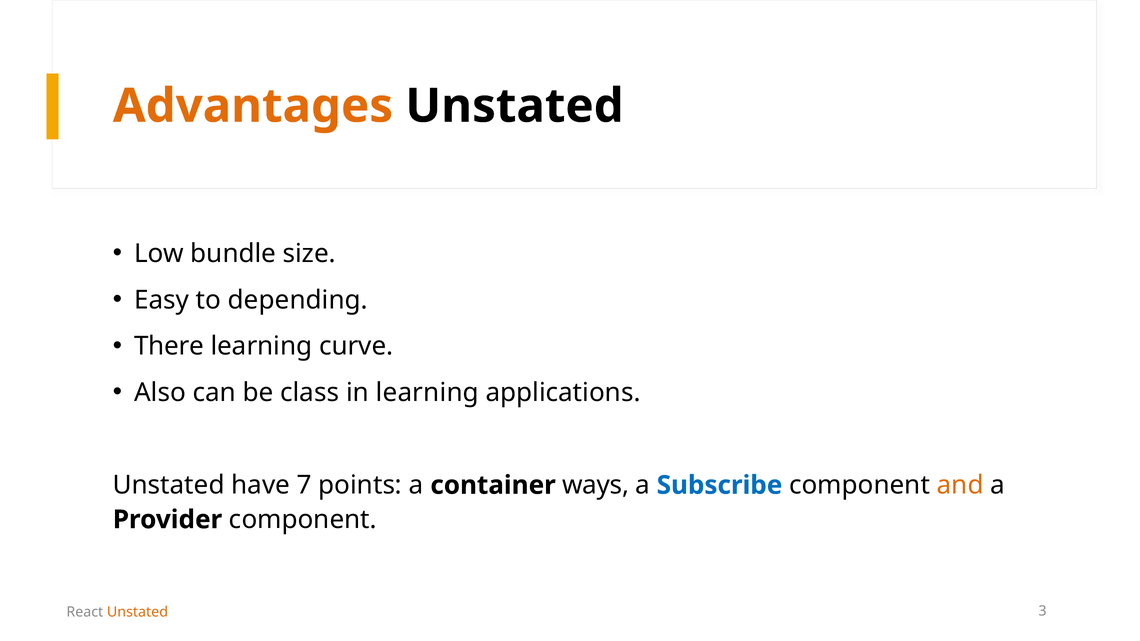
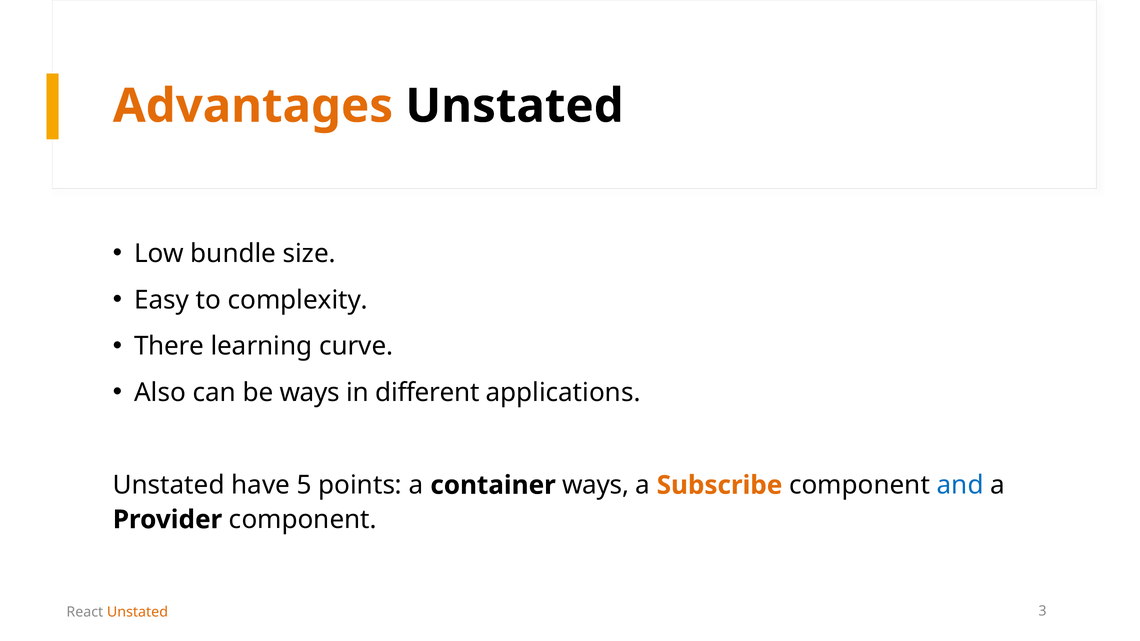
depending: depending -> complexity
be class: class -> ways
in learning: learning -> different
7: 7 -> 5
Subscribe colour: blue -> orange
and colour: orange -> blue
